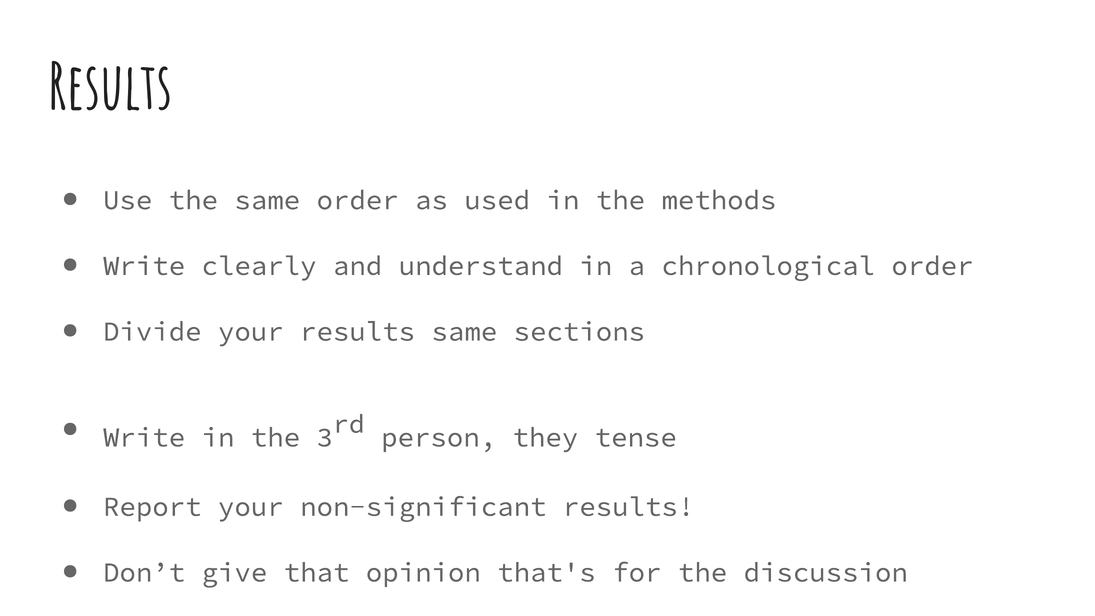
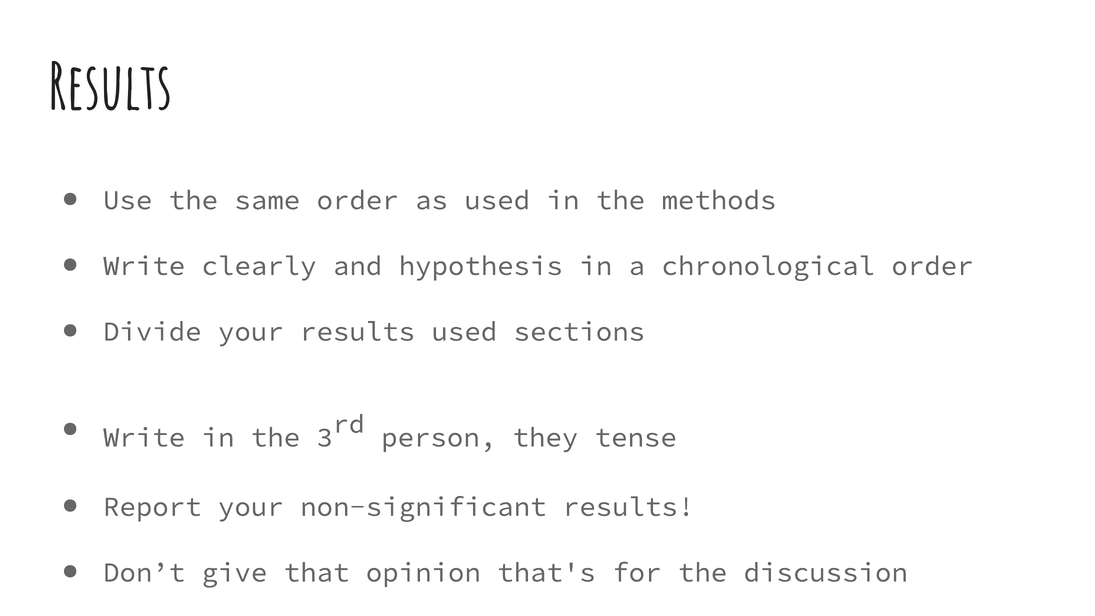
understand: understand -> hypothesis
results same: same -> used
